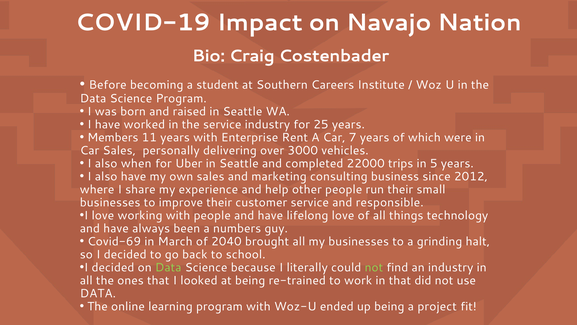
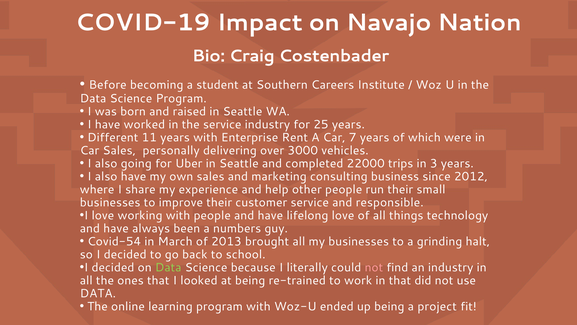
Members: Members -> Different
when: when -> going
5: 5 -> 3
Covid-69: Covid-69 -> Covid-54
2040: 2040 -> 2013
not at (374, 267) colour: light green -> pink
